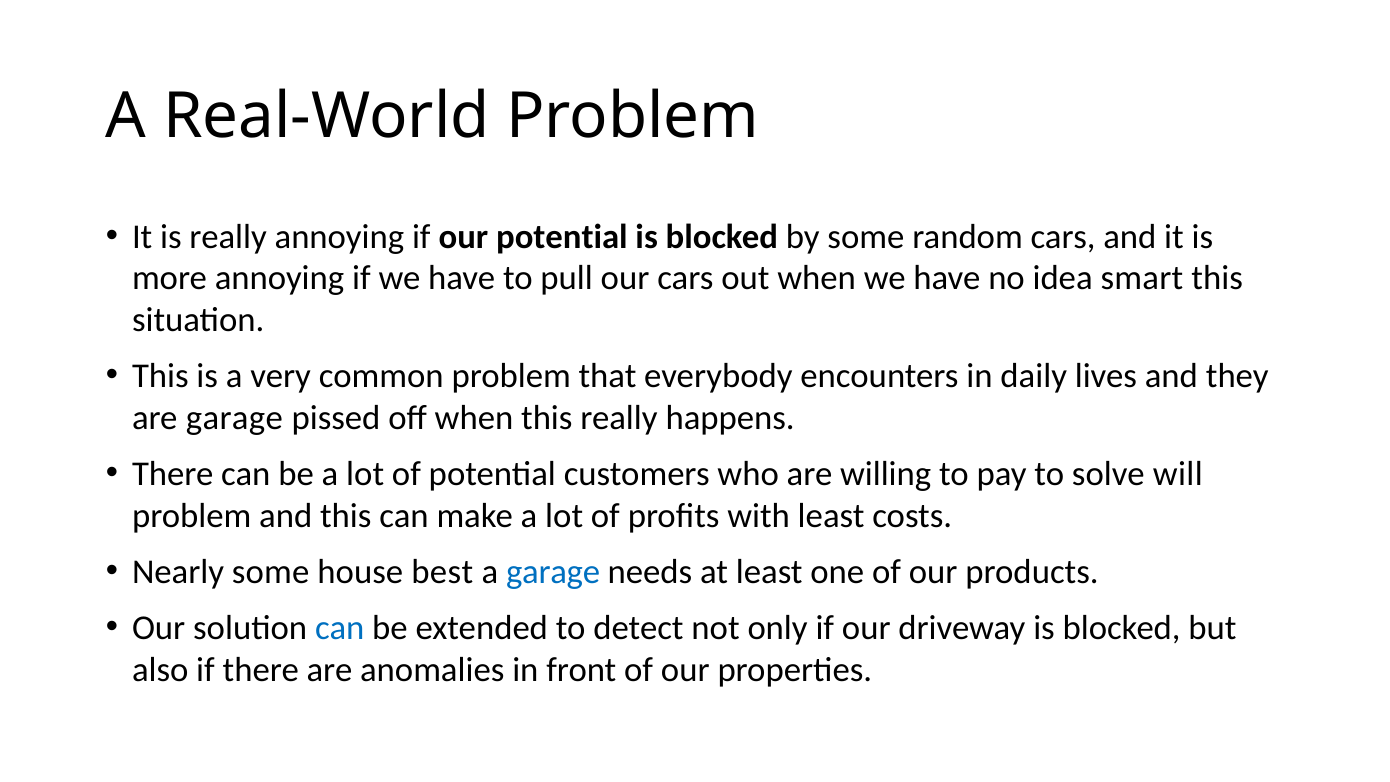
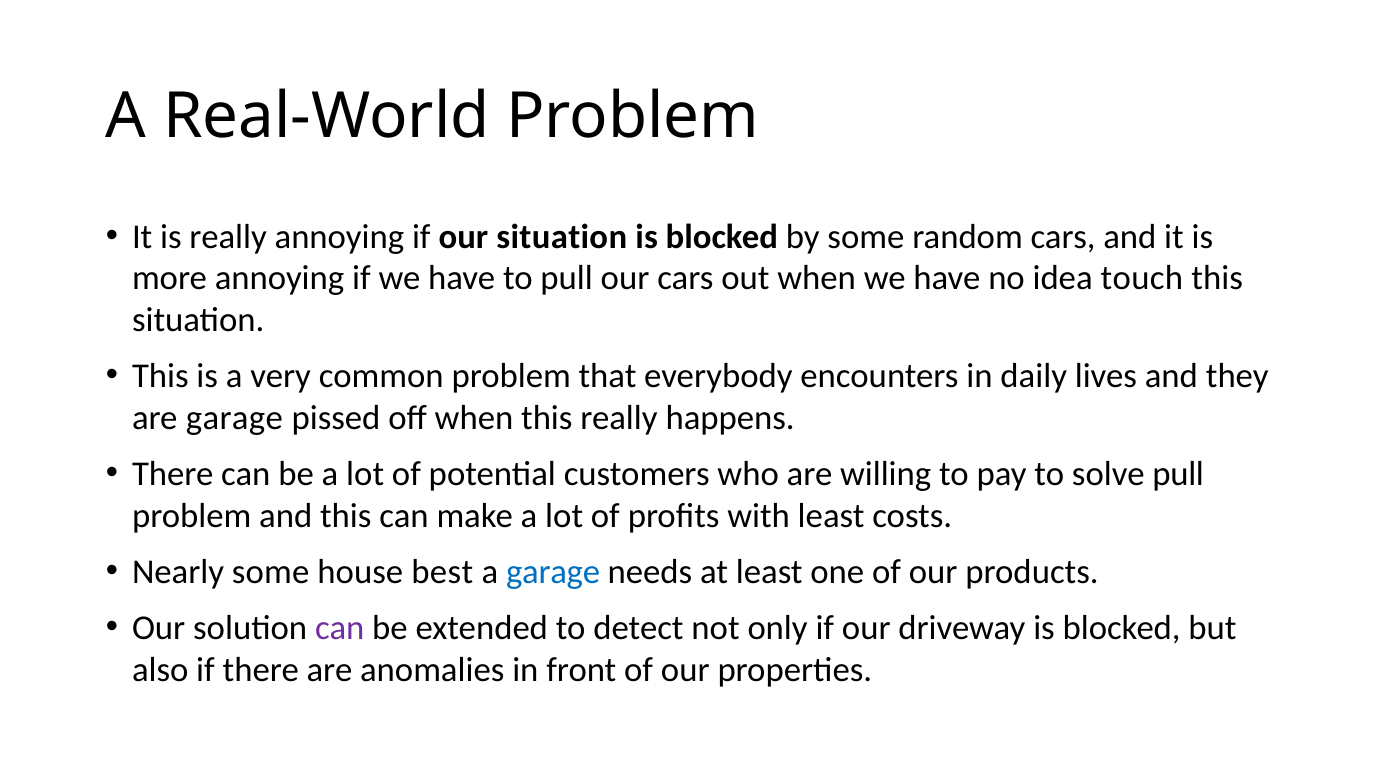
our potential: potential -> situation
smart: smart -> touch
solve will: will -> pull
can at (340, 628) colour: blue -> purple
